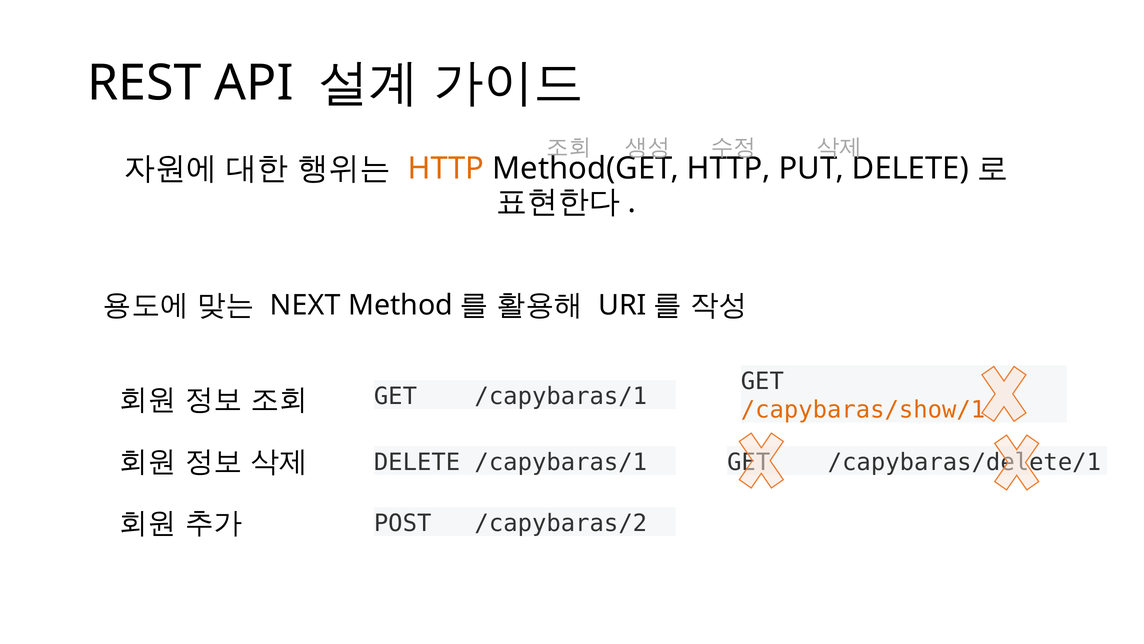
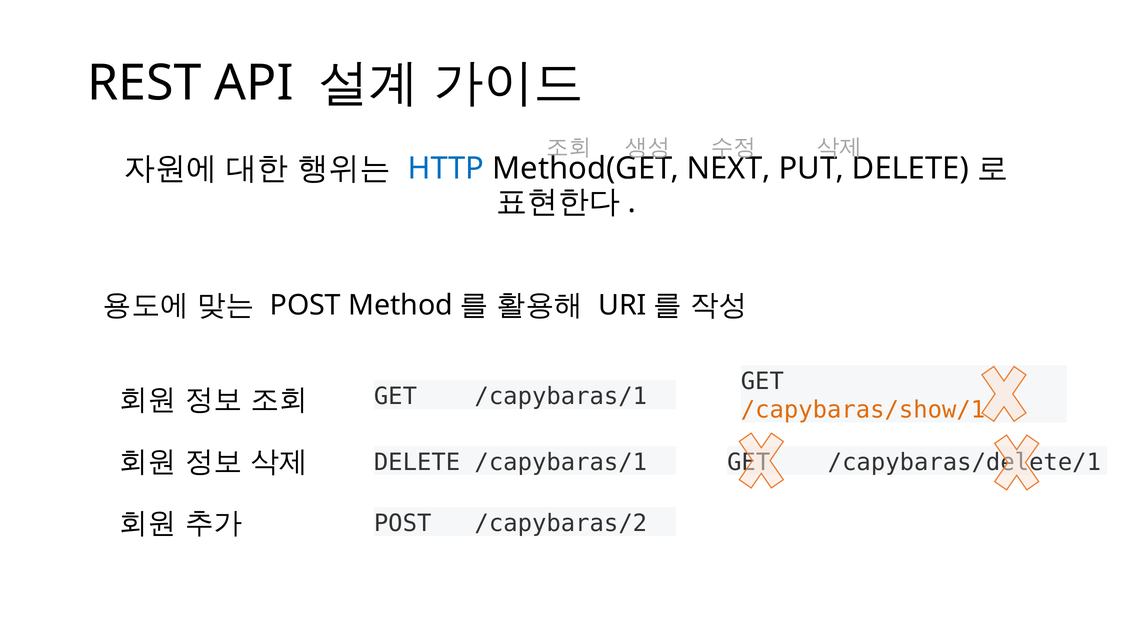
HTTP at (446, 169) colour: orange -> blue
Method(GET HTTP: HTTP -> NEXT
NEXT at (305, 305): NEXT -> POST
